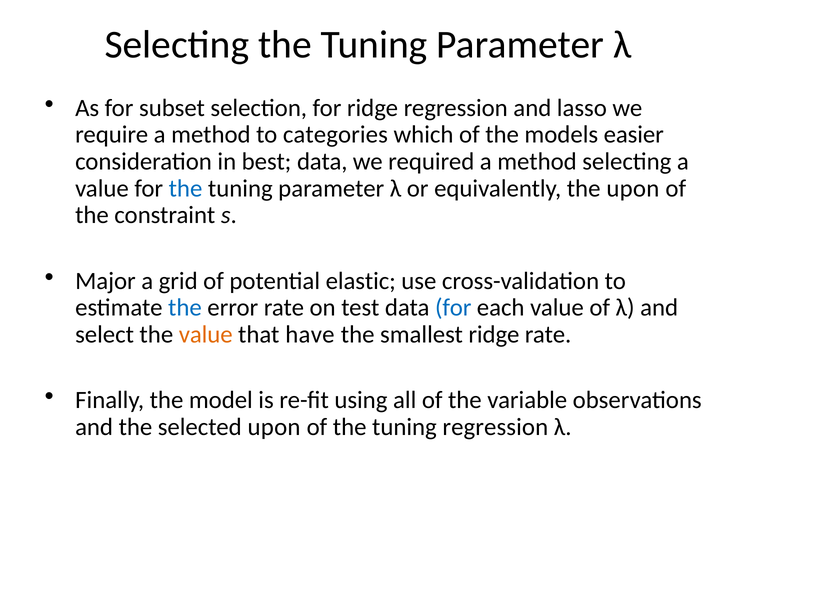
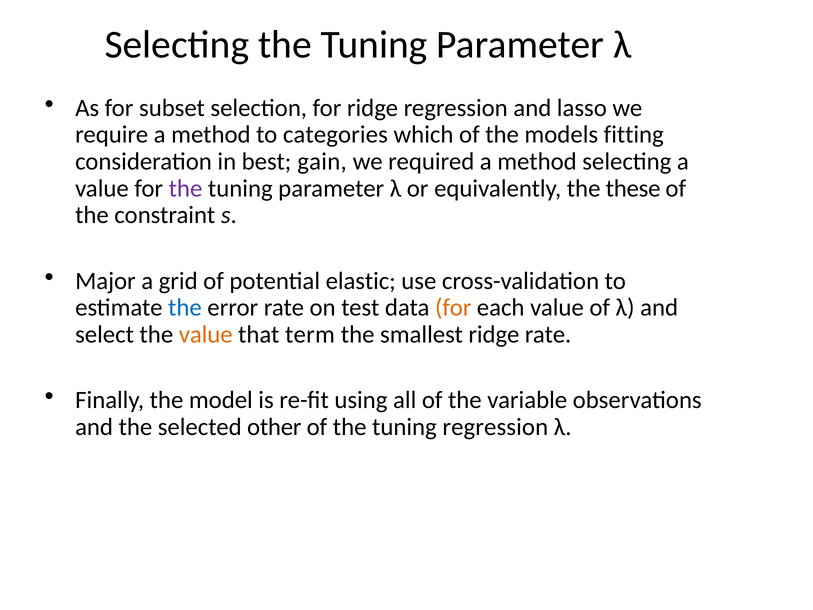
easier: easier -> fitting
best data: data -> gain
the at (186, 188) colour: blue -> purple
the upon: upon -> these
for at (453, 308) colour: blue -> orange
have: have -> term
selected upon: upon -> other
